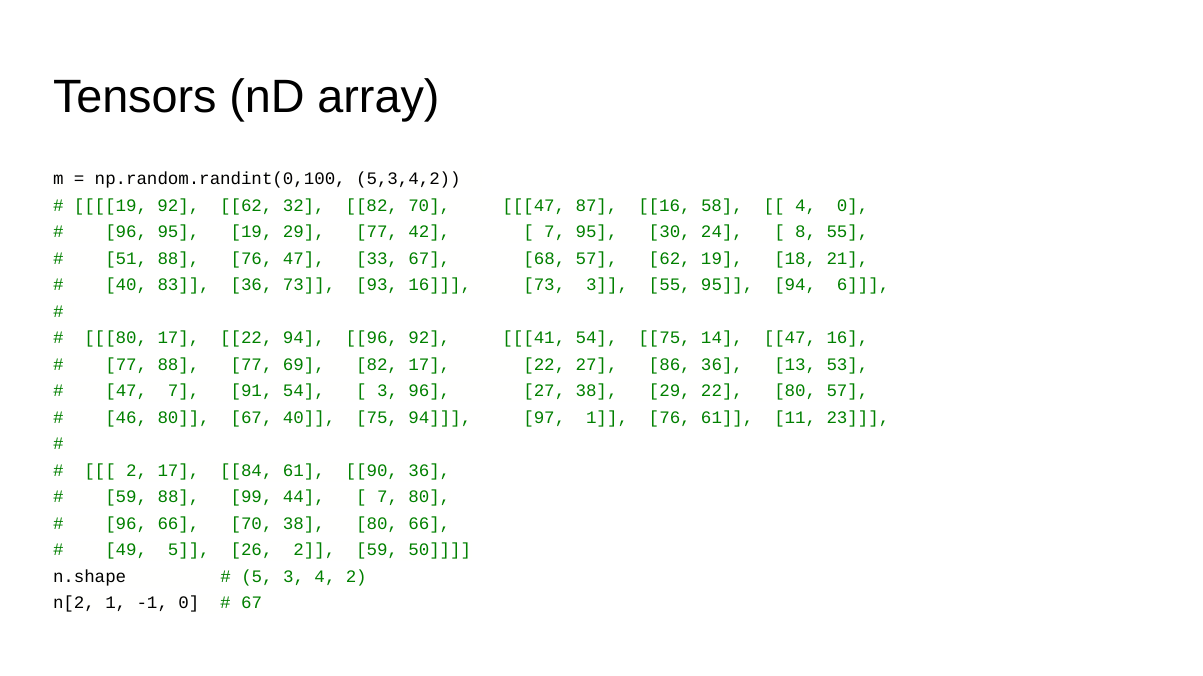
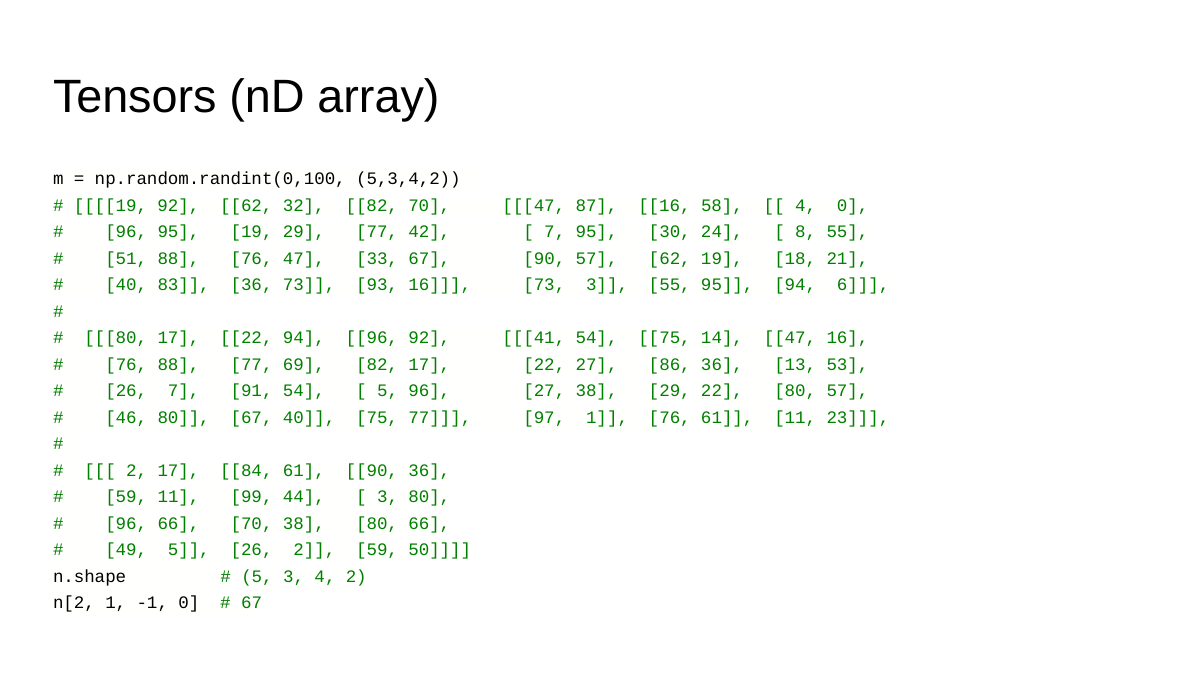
67 68: 68 -> 90
77 at (126, 365): 77 -> 76
47 at (126, 391): 47 -> 26
3 at (388, 391): 3 -> 5
75 94: 94 -> 77
59 88: 88 -> 11
7 at (388, 497): 7 -> 3
